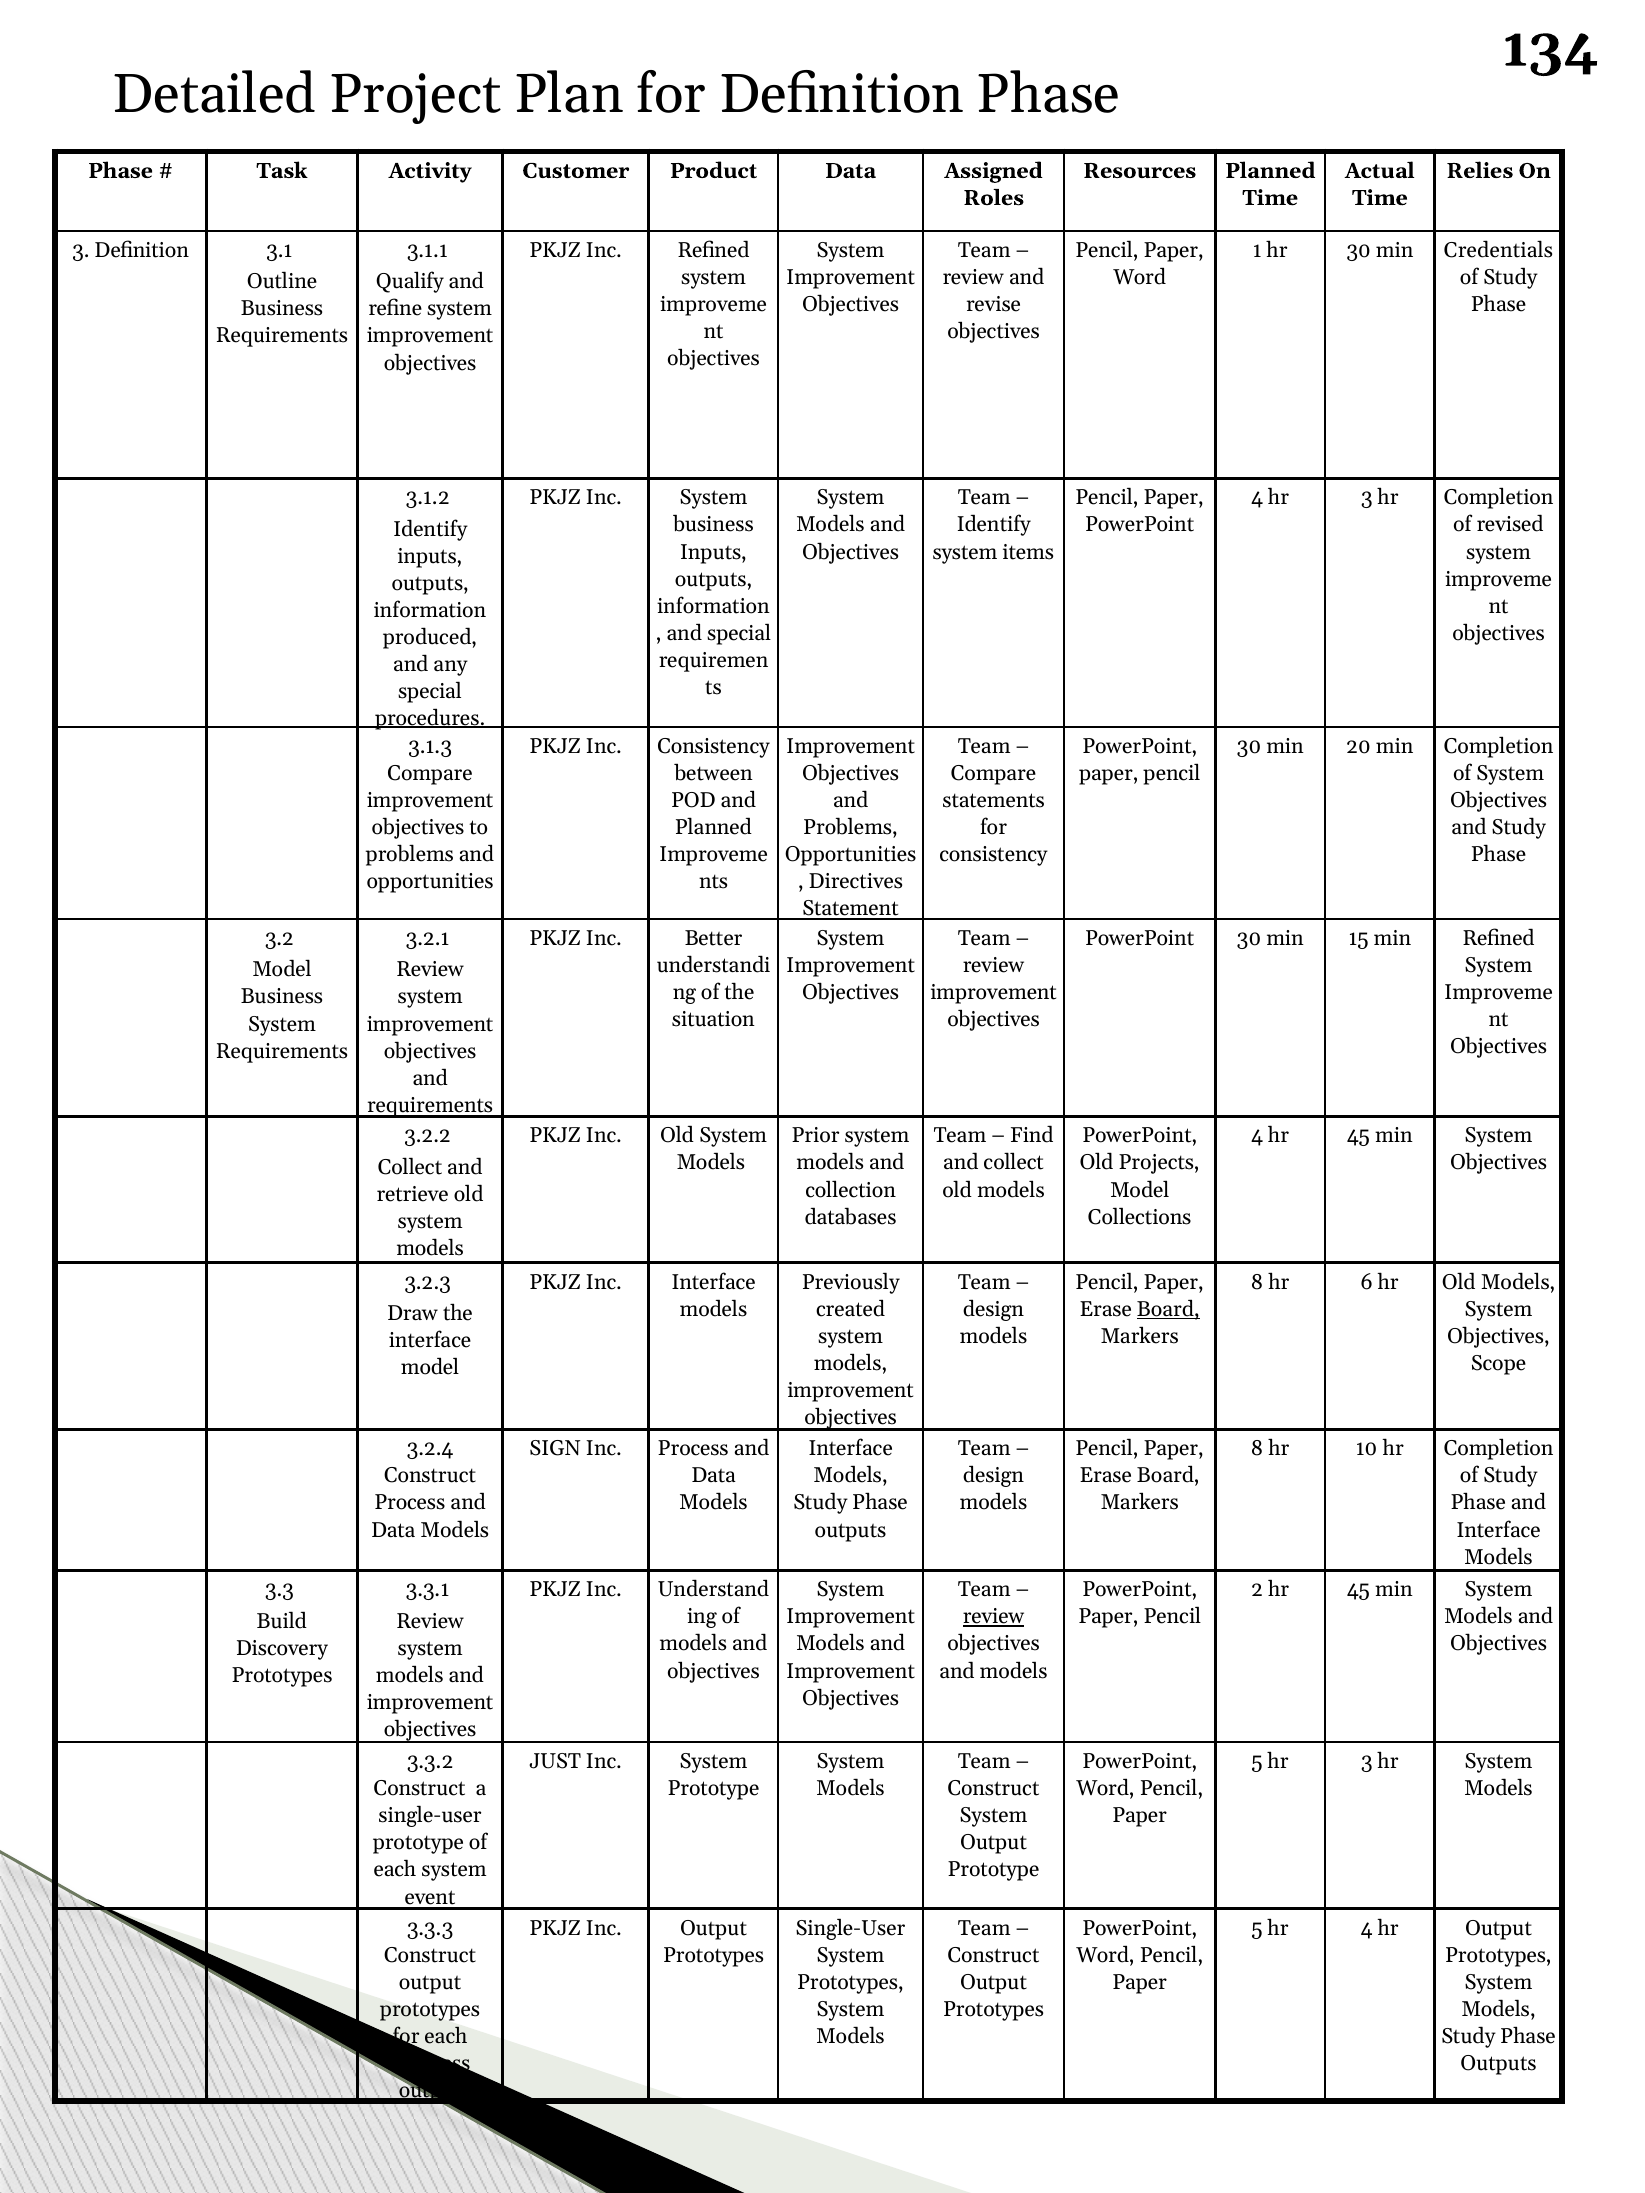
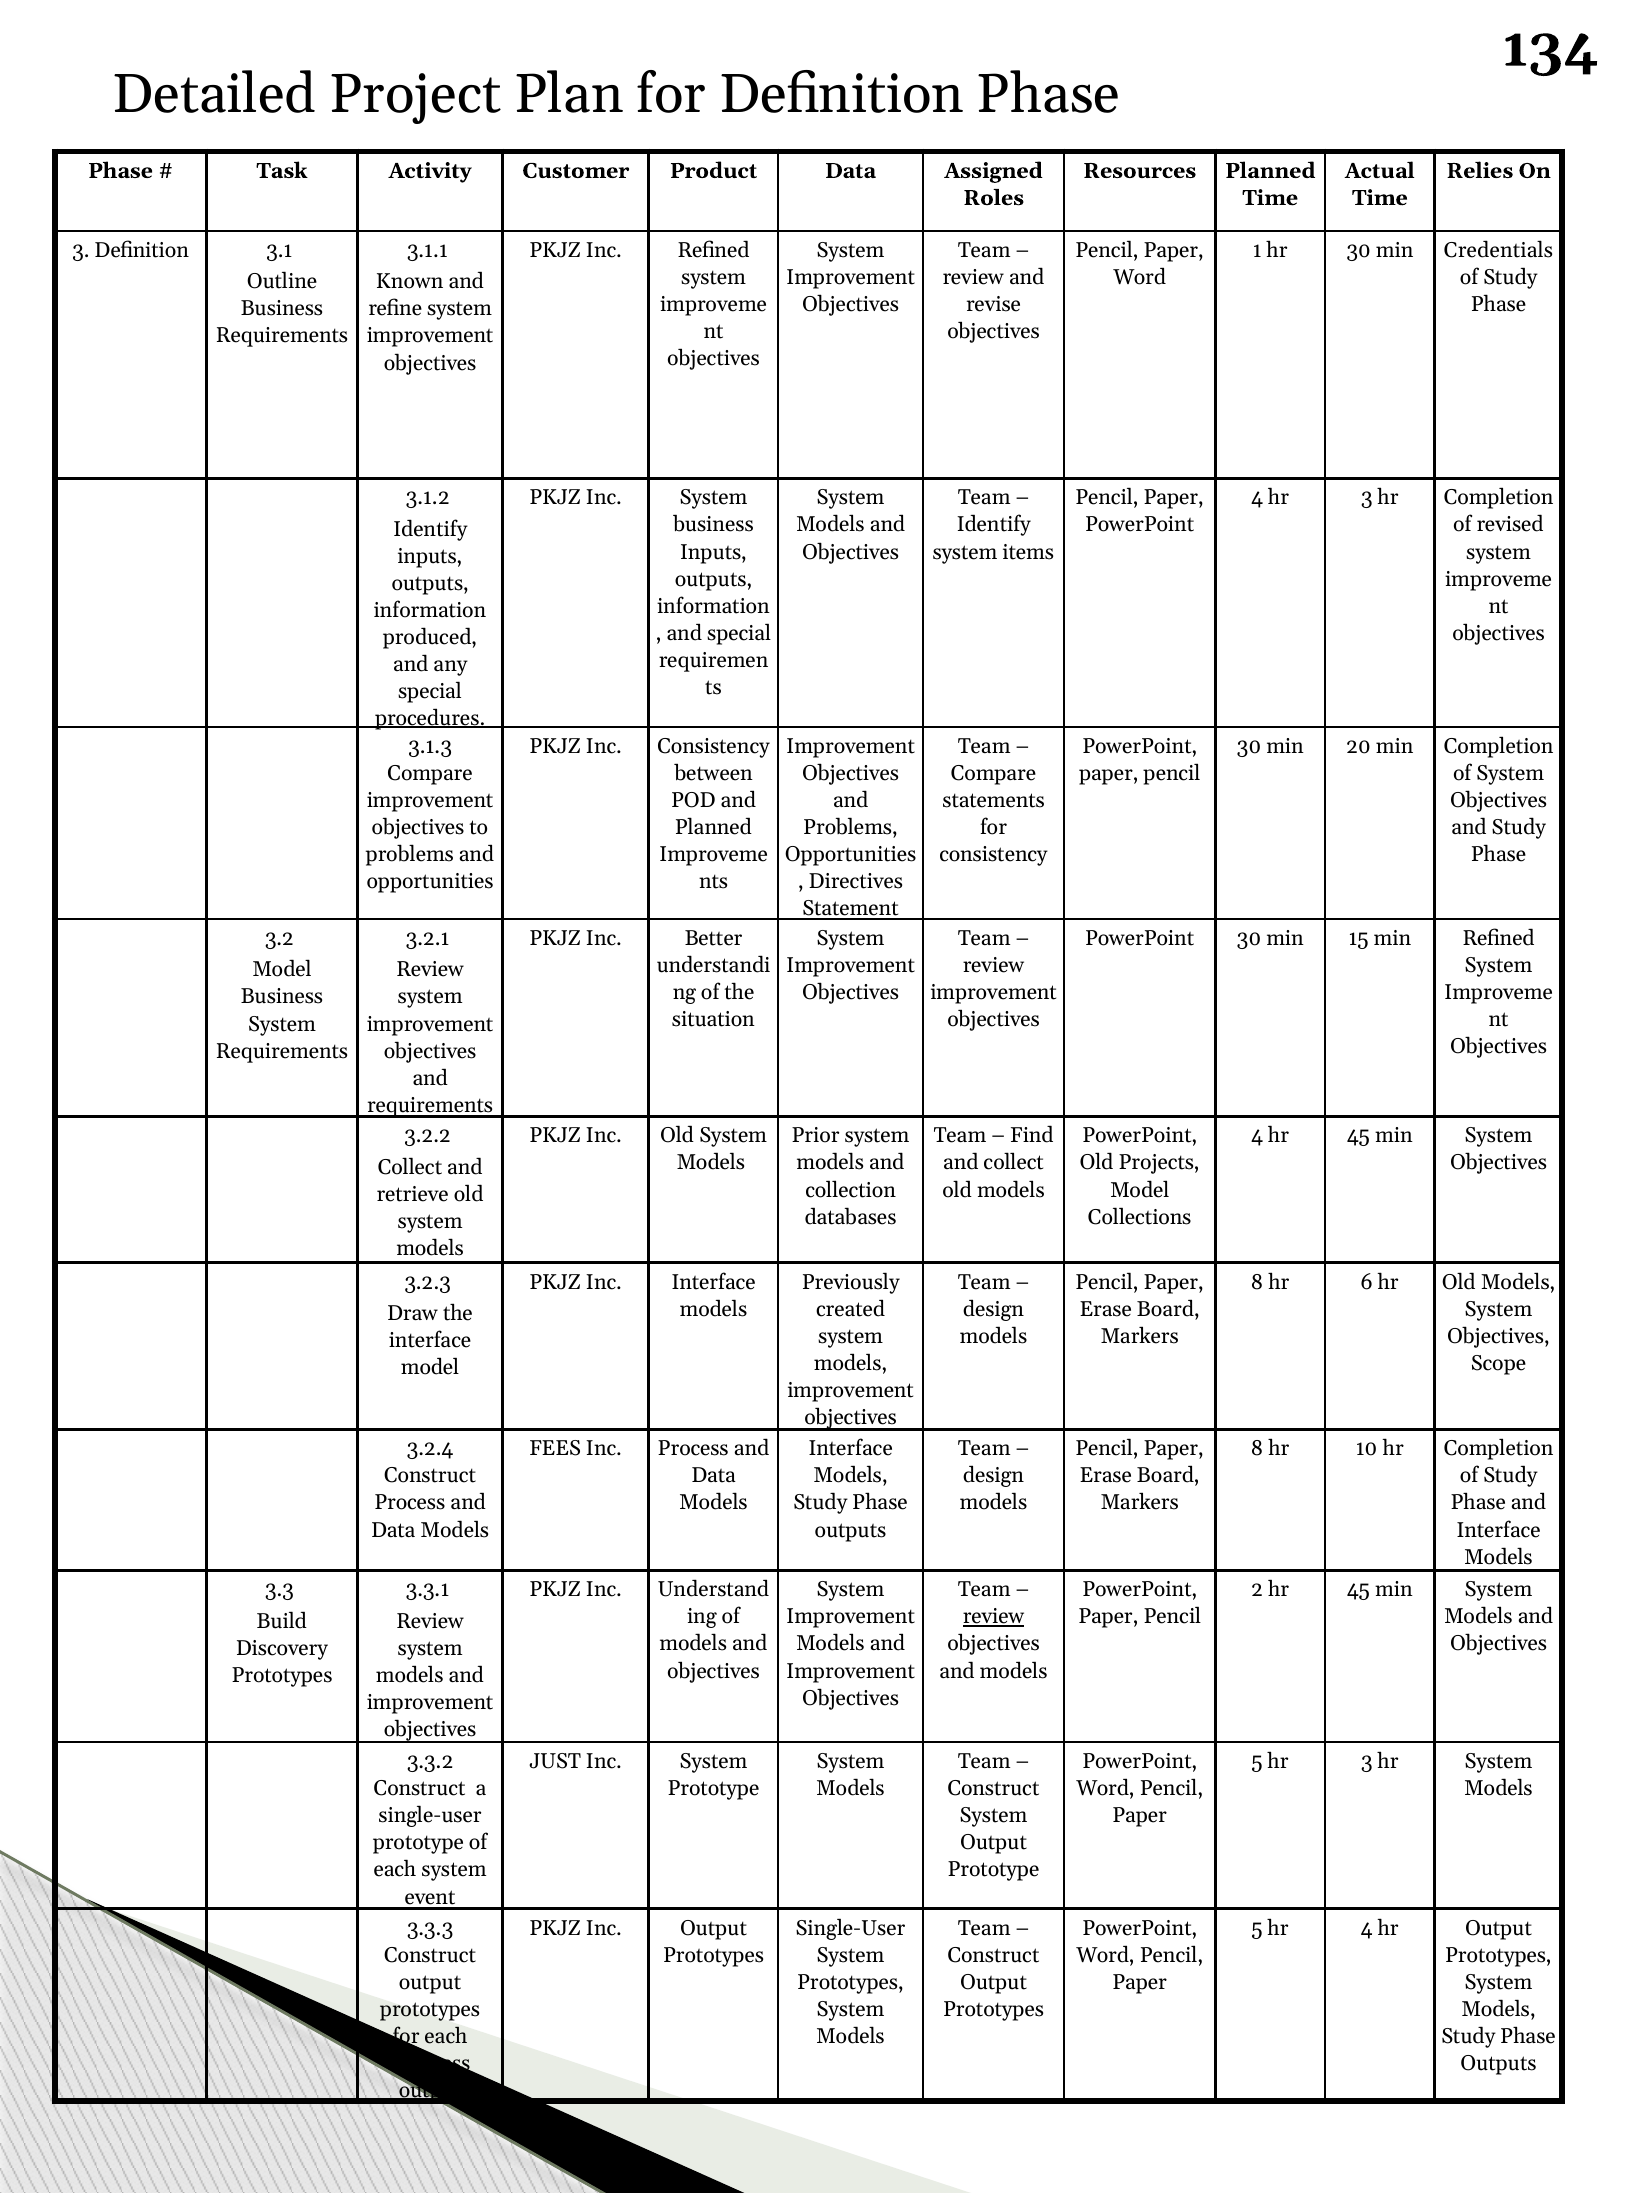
Qualify: Qualify -> Known
Board at (1168, 1309) underline: present -> none
SIGN: SIGN -> FEES
